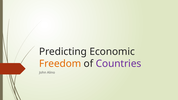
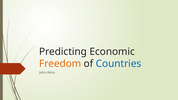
Countries colour: purple -> blue
